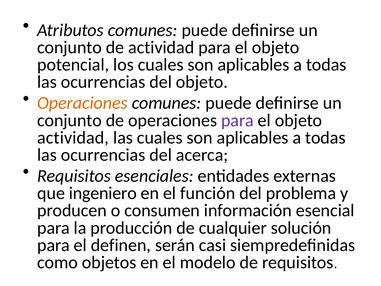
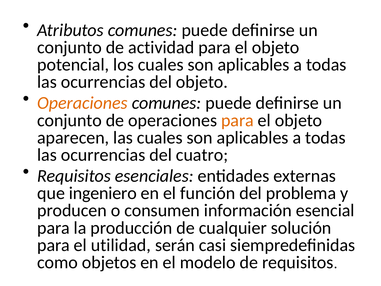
para at (237, 120) colour: purple -> orange
actividad at (73, 137): actividad -> aparecen
acerca: acerca -> cuatro
definen: definen -> utilidad
